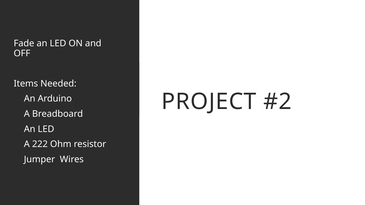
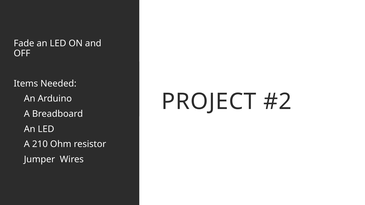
222: 222 -> 210
